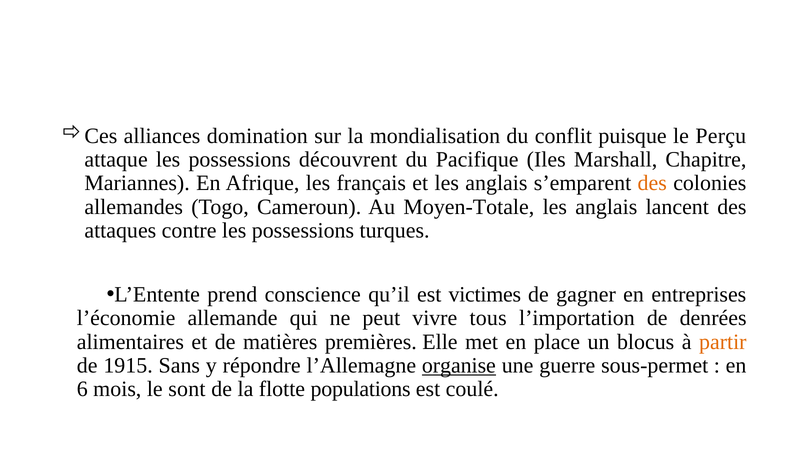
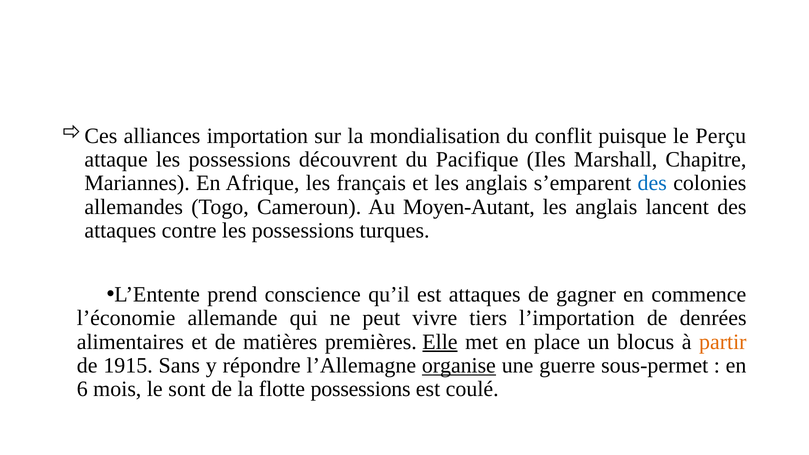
domination: domination -> importation
des at (652, 183) colour: orange -> blue
Moyen-Totale: Moyen-Totale -> Moyen-Autant
est victimes: victimes -> attaques
entreprises: entreprises -> commence
tous: tous -> tiers
Elle underline: none -> present
flotte populations: populations -> possessions
